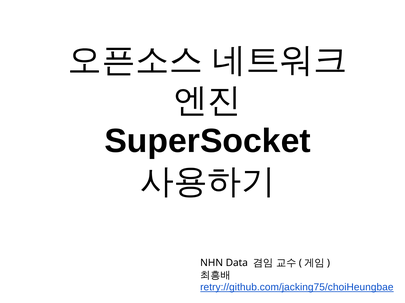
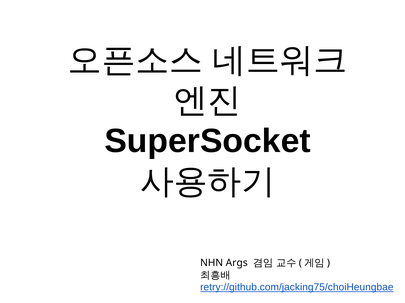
Data: Data -> Args
